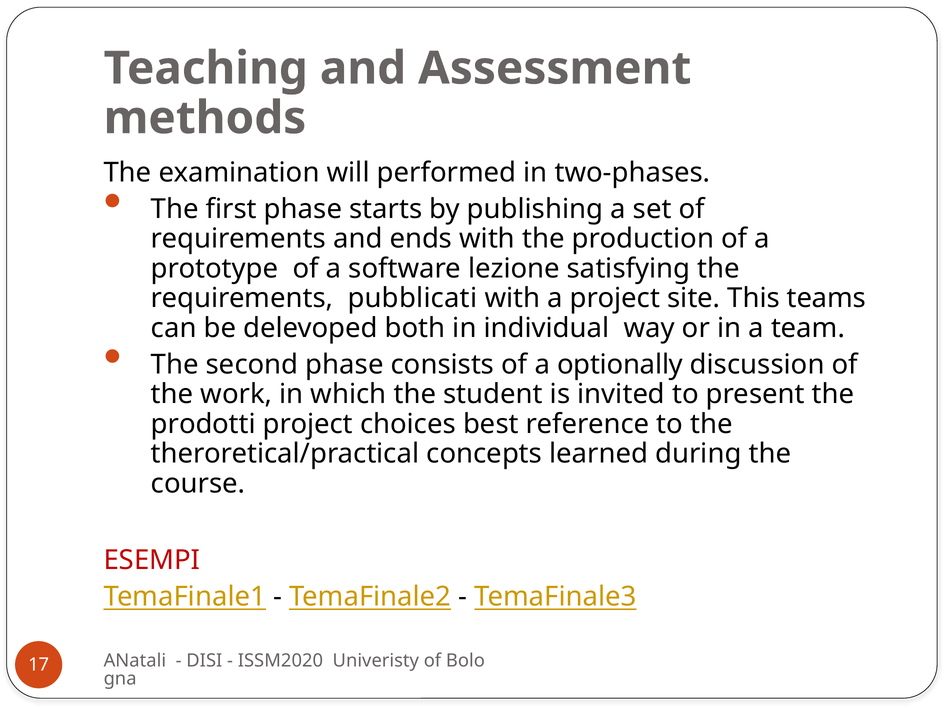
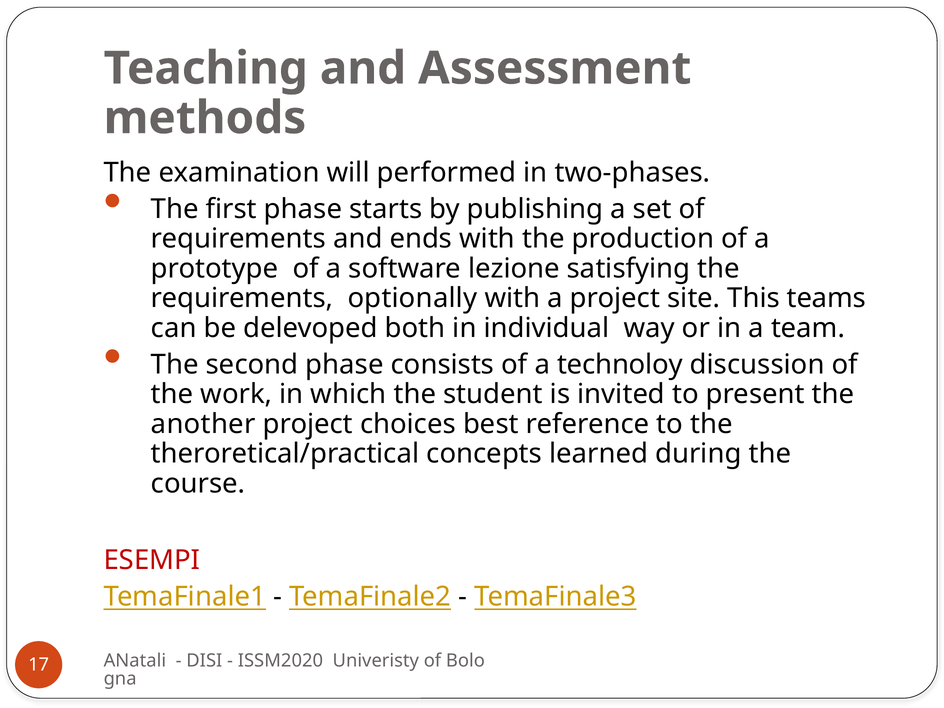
pubblicati: pubblicati -> optionally
optionally: optionally -> technoloy
prodotti: prodotti -> another
